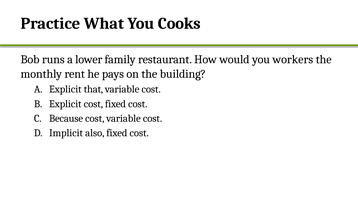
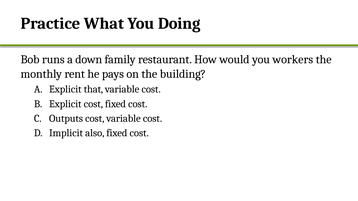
Cooks: Cooks -> Doing
lower: lower -> down
Because: Because -> Outputs
